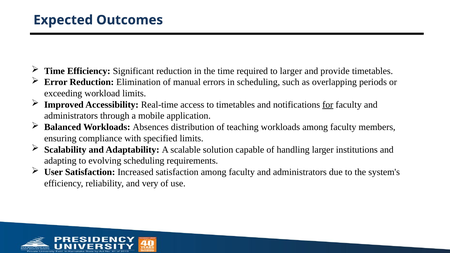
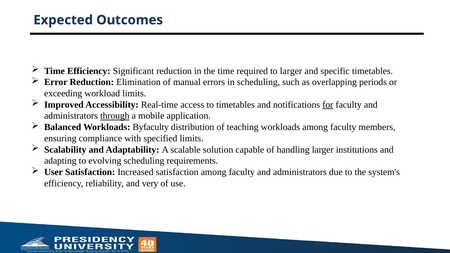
provide: provide -> specific
through underline: none -> present
Absences: Absences -> Byfaculty
